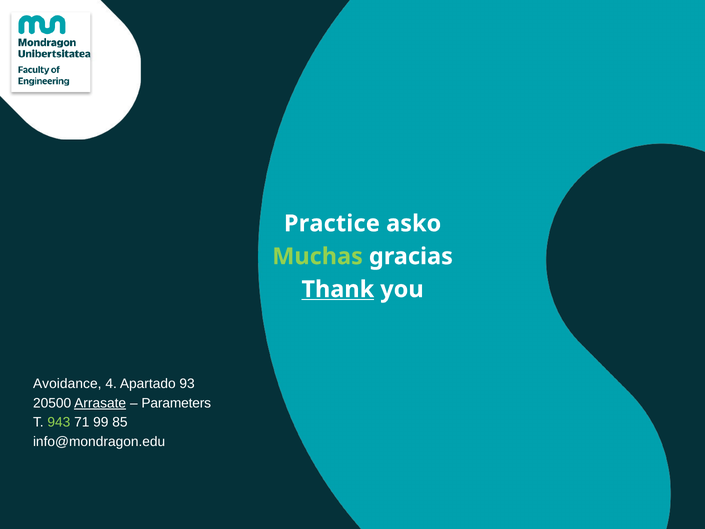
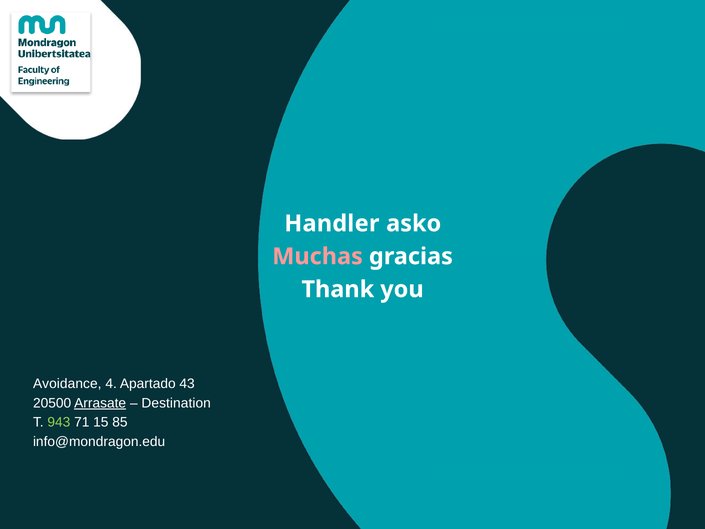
Practice: Practice -> Handler
Muchas colour: light green -> pink
Thank underline: present -> none
93: 93 -> 43
Parameters: Parameters -> Destination
99: 99 -> 15
